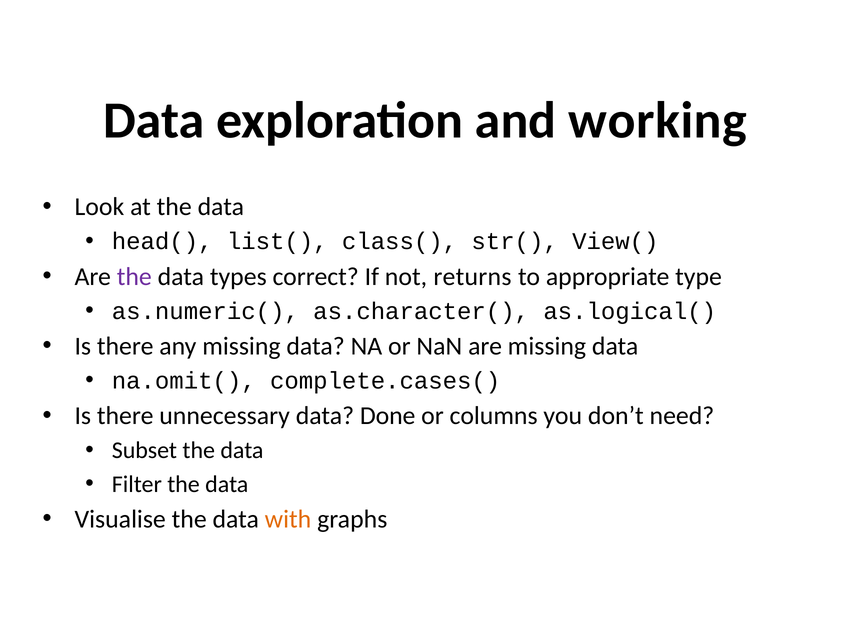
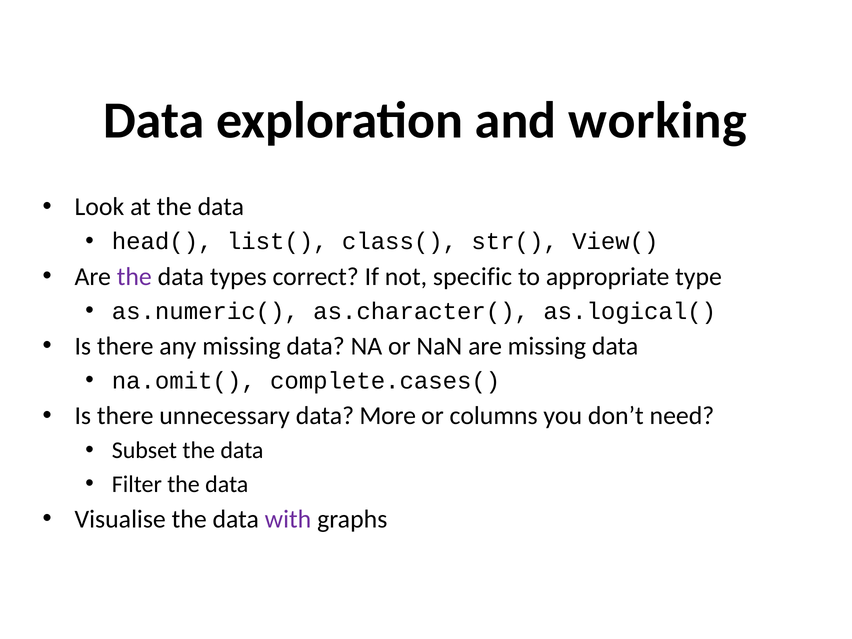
returns: returns -> specific
Done: Done -> More
with colour: orange -> purple
